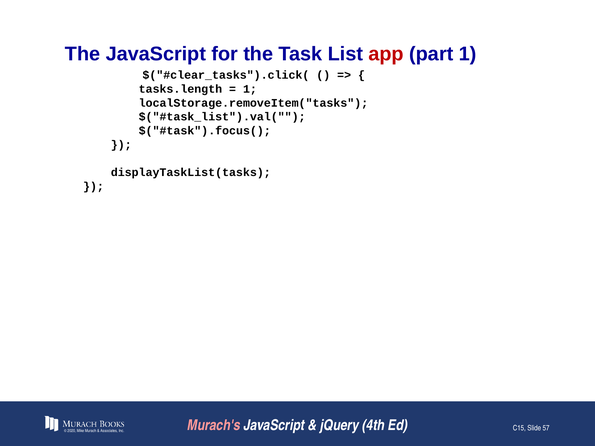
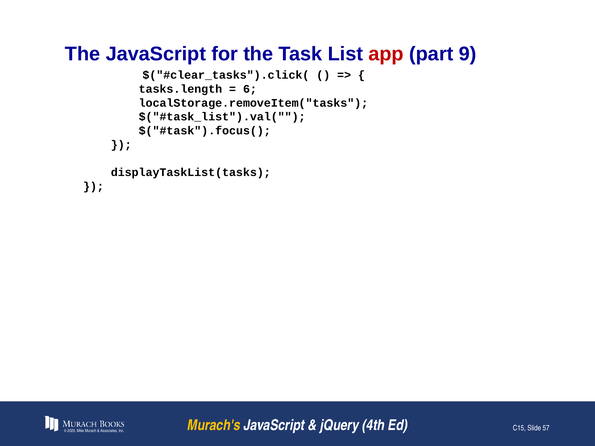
part 1: 1 -> 9
1 at (250, 89): 1 -> 6
Murach's colour: pink -> yellow
